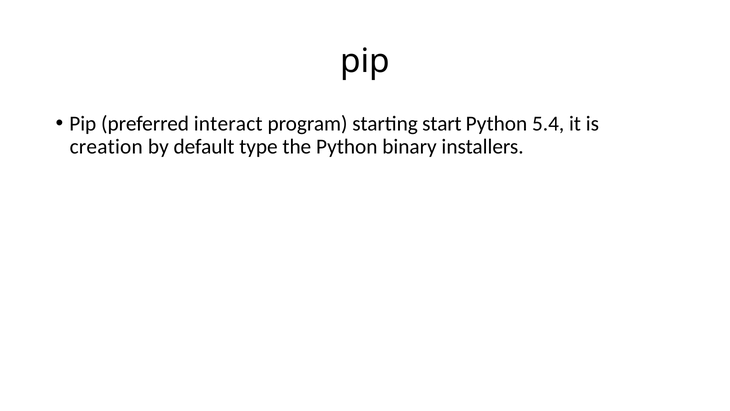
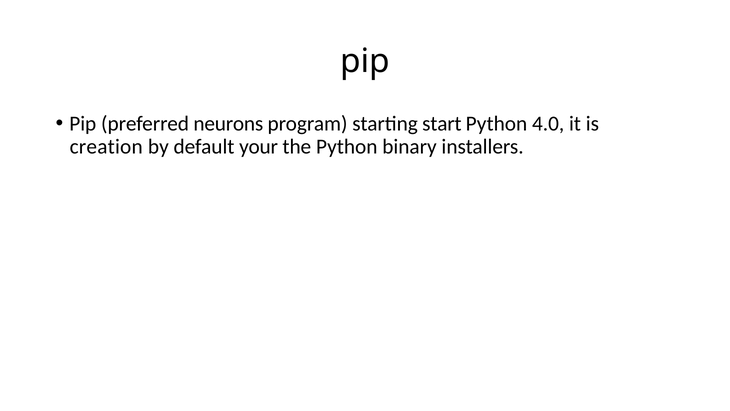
interact: interact -> neurons
5.4: 5.4 -> 4.0
type: type -> your
